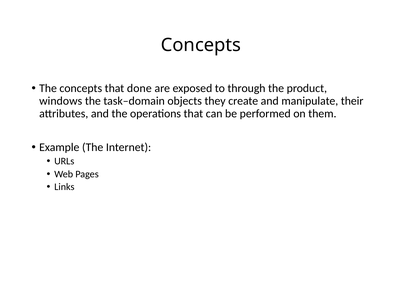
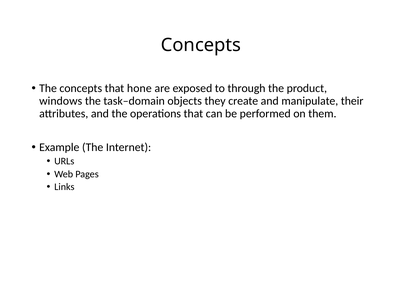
done: done -> hone
